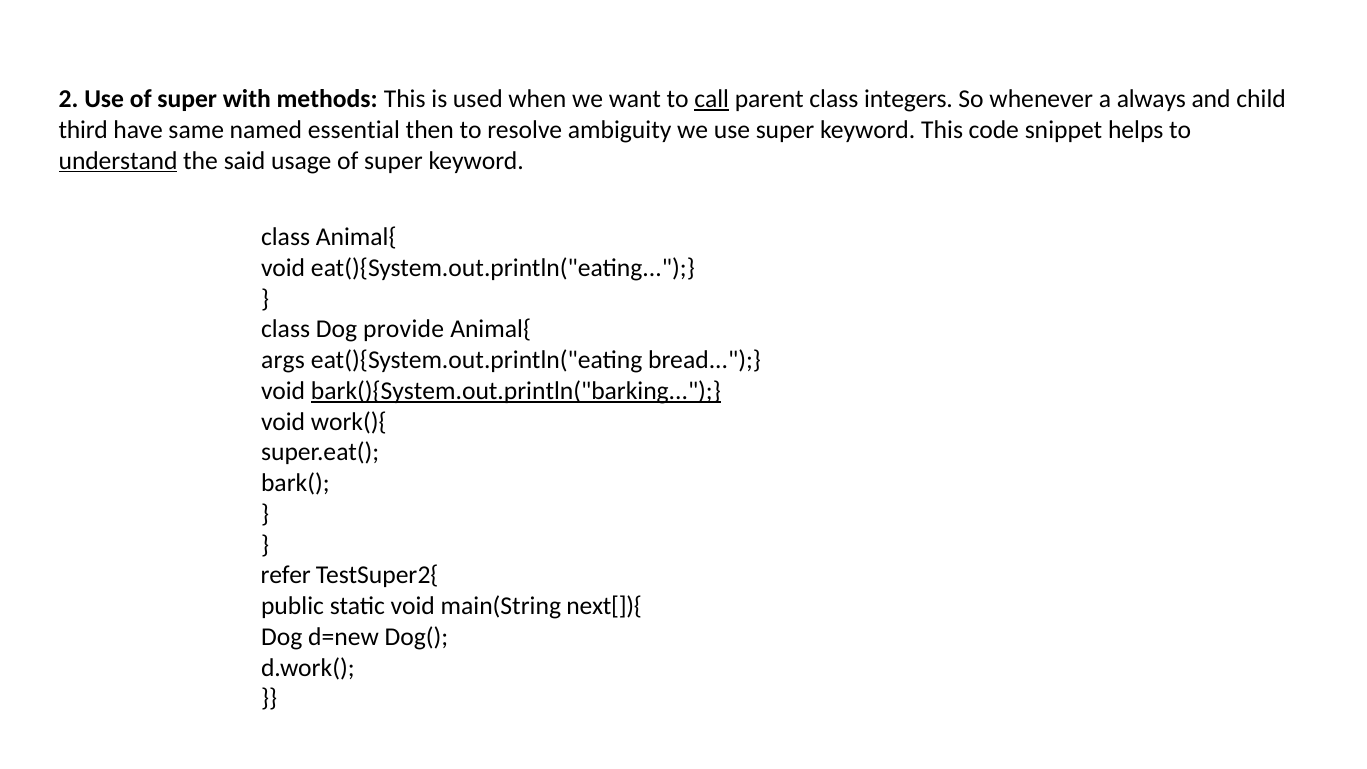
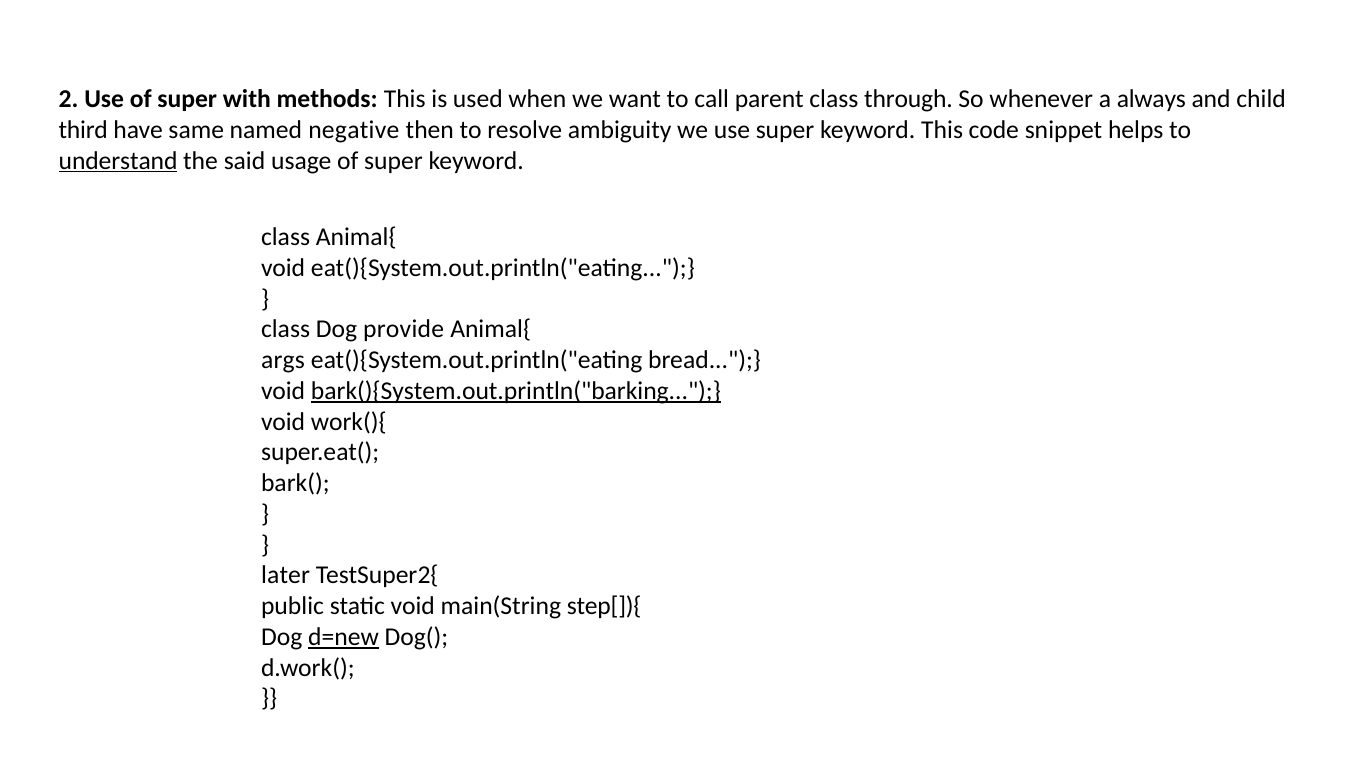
call underline: present -> none
integers: integers -> through
essential: essential -> negative
refer: refer -> later
next[]){: next[]){ -> step[]){
d=new underline: none -> present
